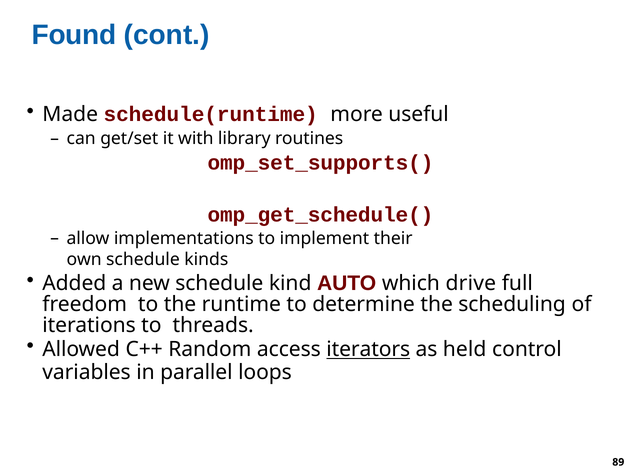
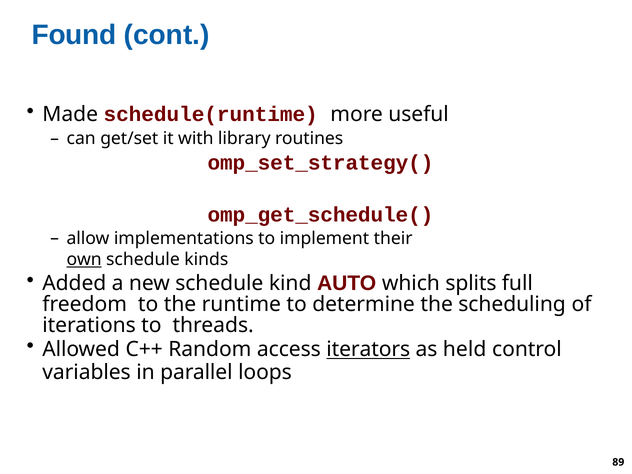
omp_set_supports(: omp_set_supports( -> omp_set_strategy(
own underline: none -> present
drive: drive -> splits
